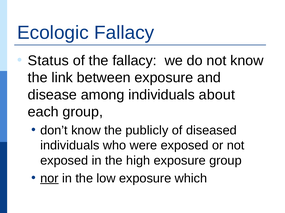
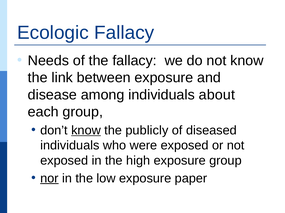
Status: Status -> Needs
know at (86, 131) underline: none -> present
which: which -> paper
